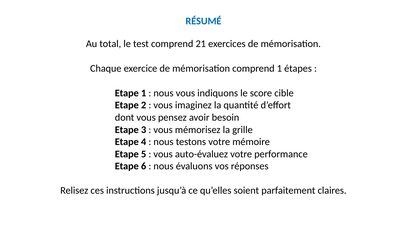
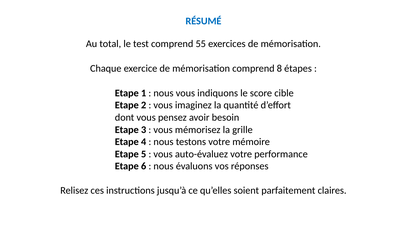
21: 21 -> 55
comprend 1: 1 -> 8
